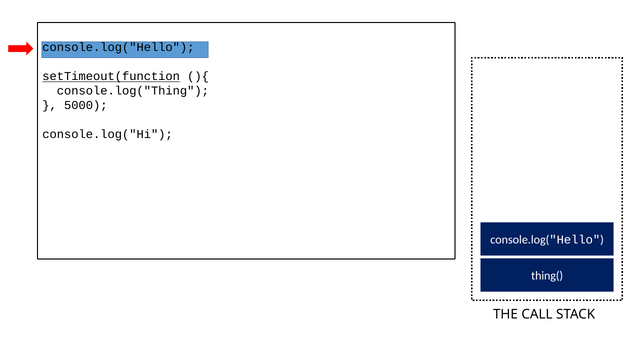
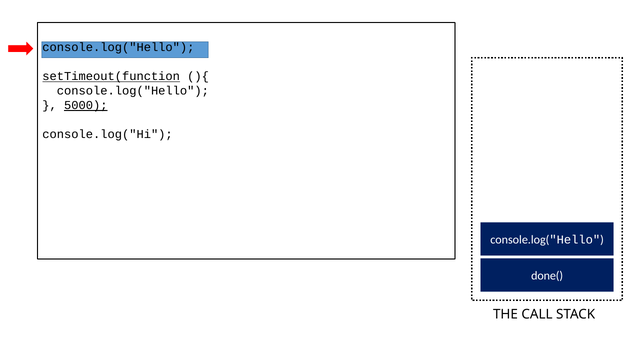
console.log("Thing at (133, 91): console.log("Thing -> console.log("Hello
5000 underline: none -> present
thing(: thing( -> done(
